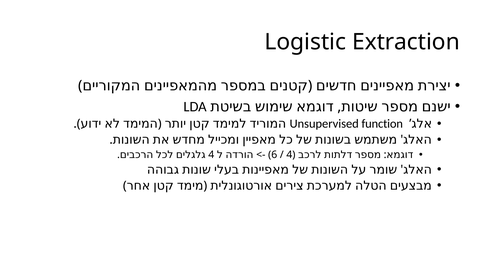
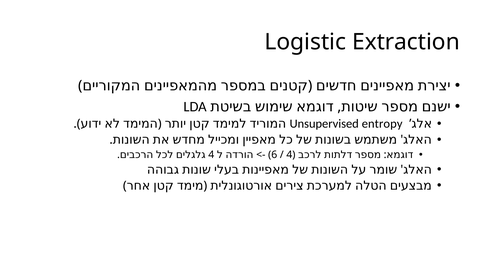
function: function -> entropy
